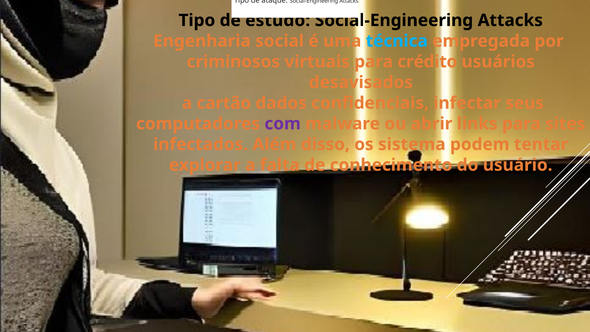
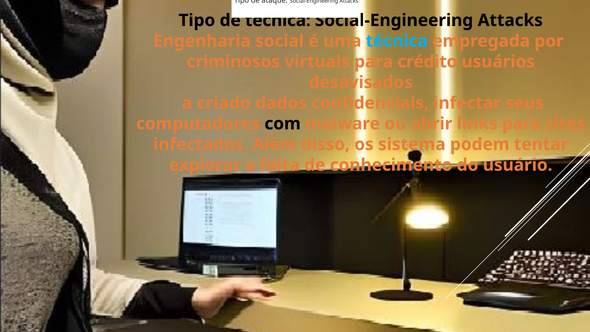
de estudo: estudo -> técnica
cartão: cartão -> criado
com colour: purple -> black
